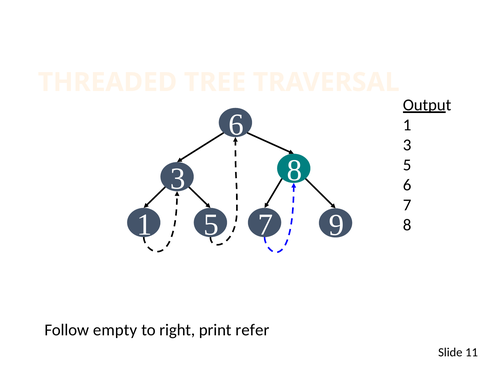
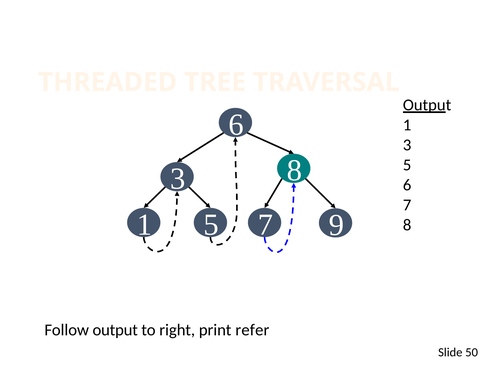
Follow empty: empty -> output
11: 11 -> 50
